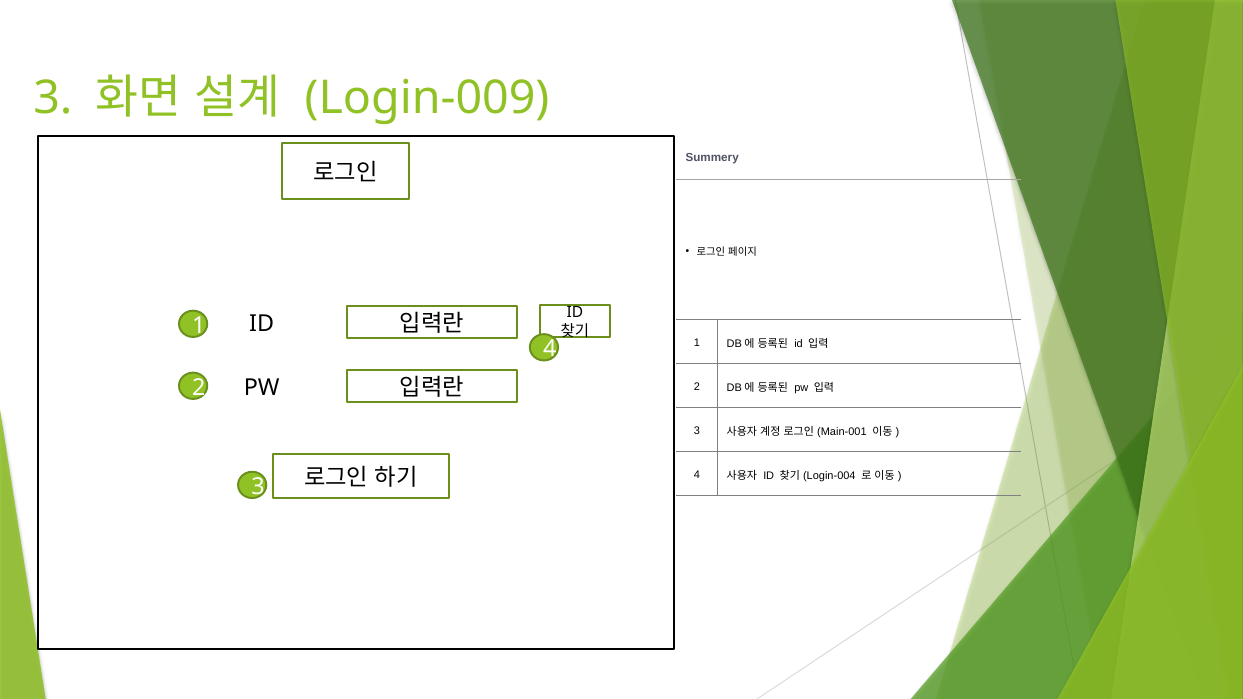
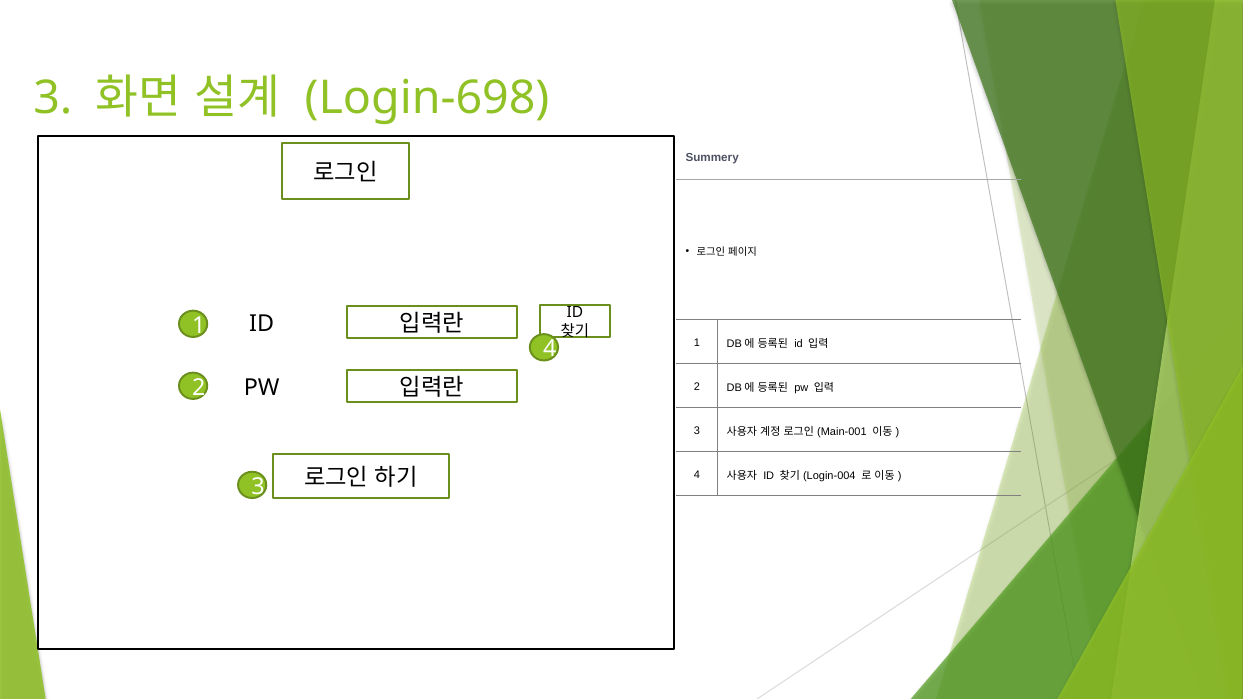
Login-009: Login-009 -> Login-698
